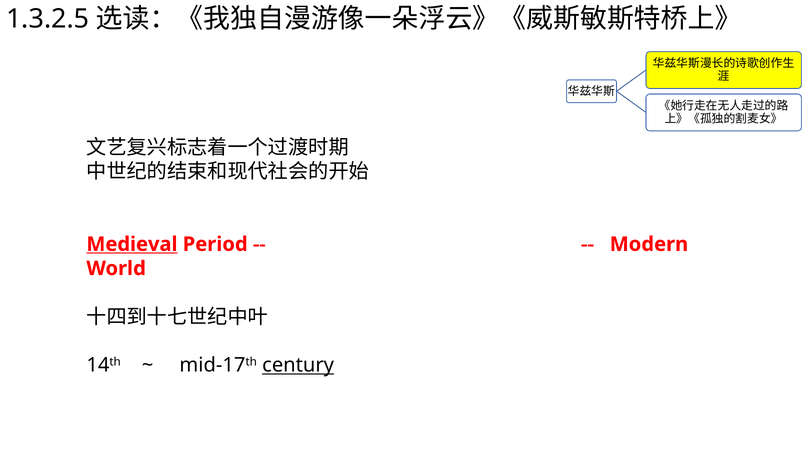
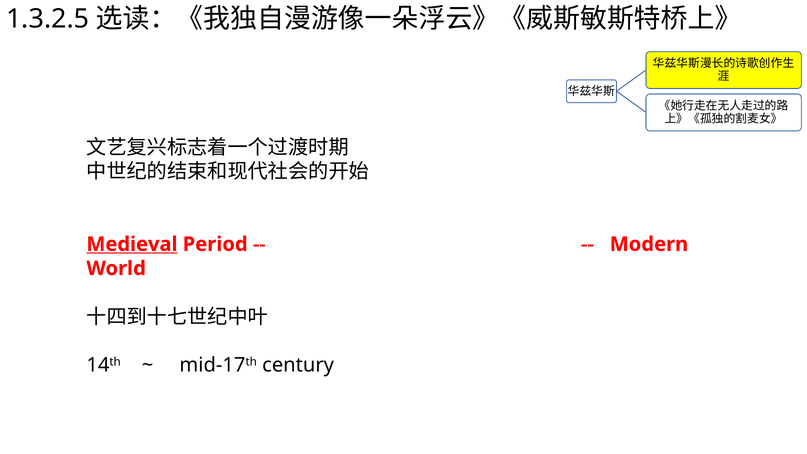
century underline: present -> none
